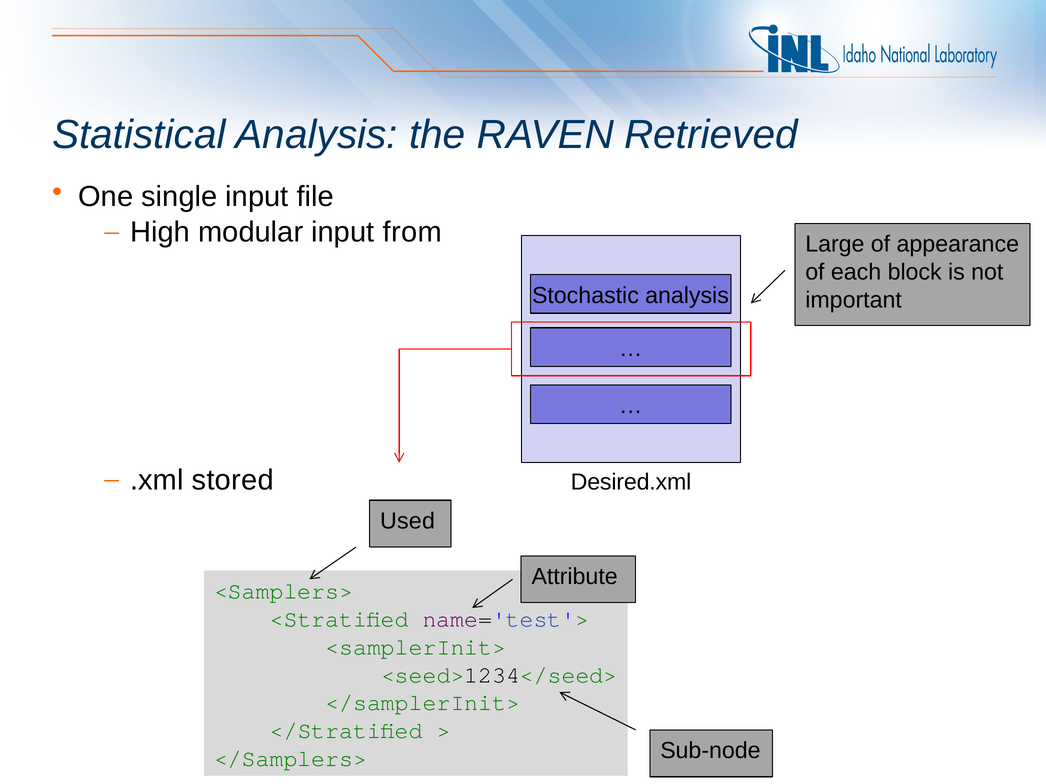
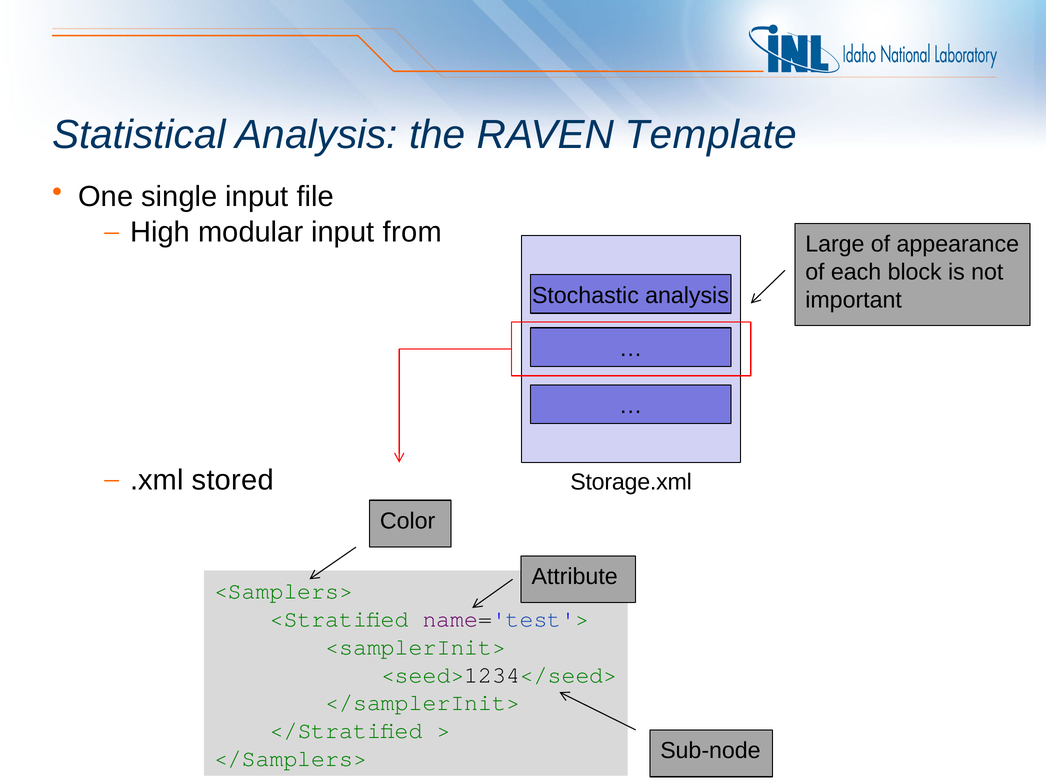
Retrieved: Retrieved -> Template
Desired.xml: Desired.xml -> Storage.xml
Used: Used -> Color
